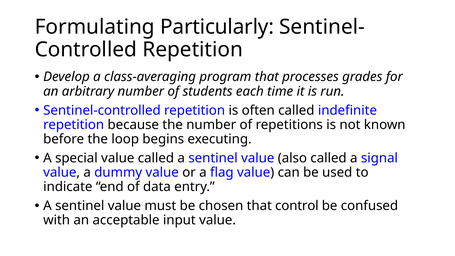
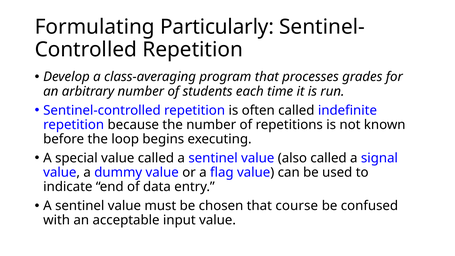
control: control -> course
